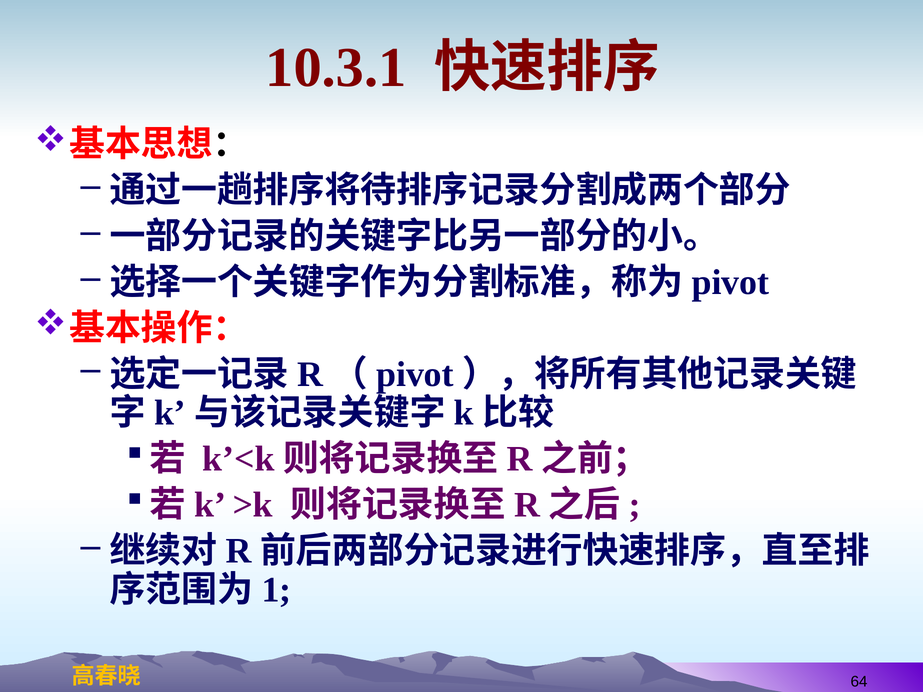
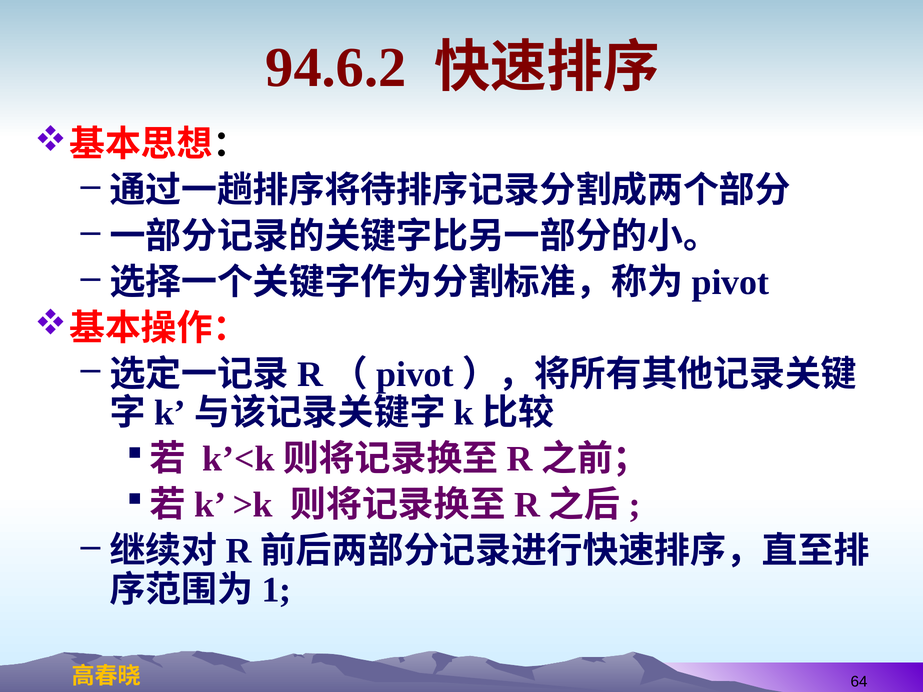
10.3.1: 10.3.1 -> 94.6.2
